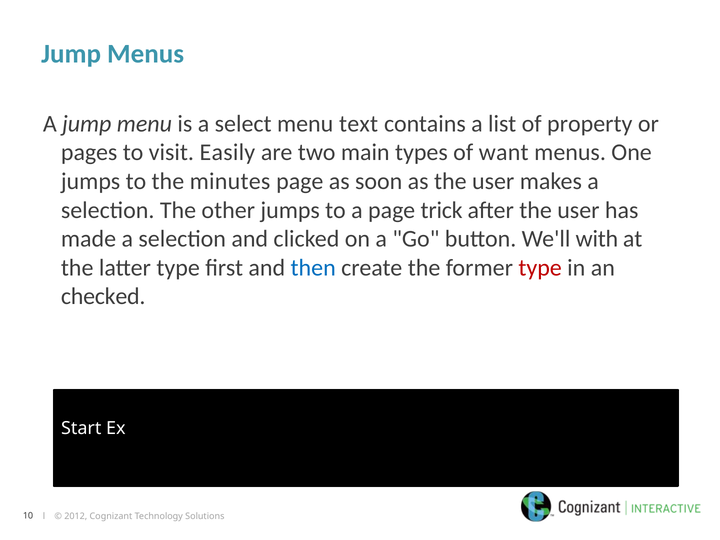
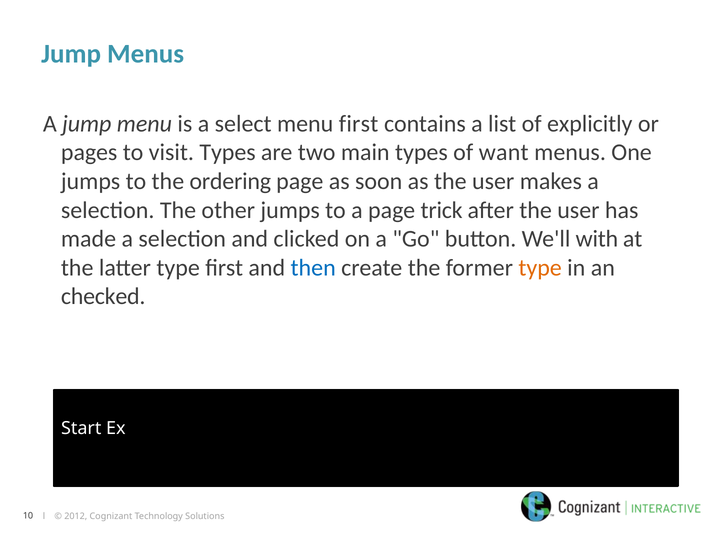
menu text: text -> first
property: property -> explicitly
visit Easily: Easily -> Types
minutes: minutes -> ordering
type at (540, 268) colour: red -> orange
